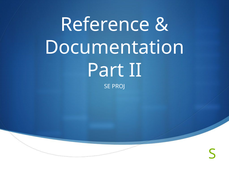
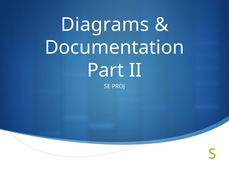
Reference: Reference -> Diagrams
